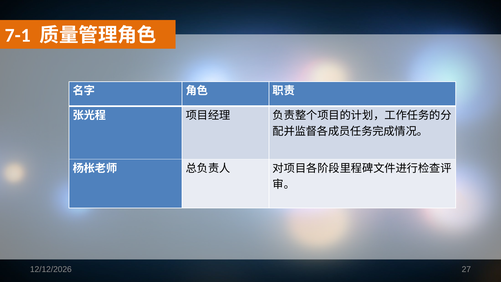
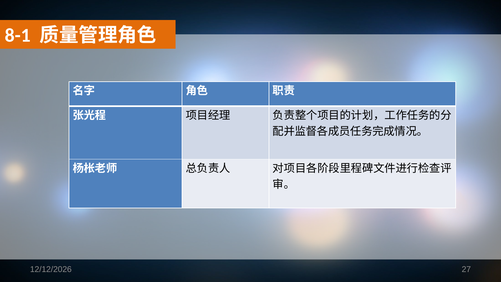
7-1: 7-1 -> 8-1
